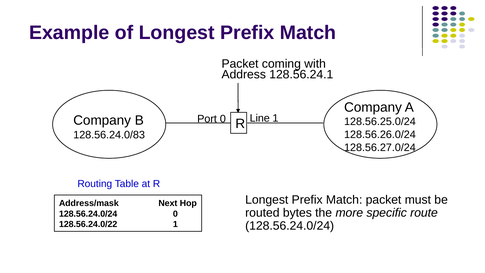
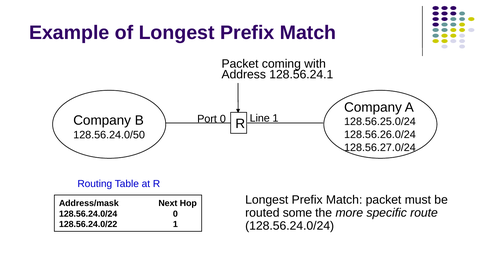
128.56.24.0/83: 128.56.24.0/83 -> 128.56.24.0/50
bytes: bytes -> some
